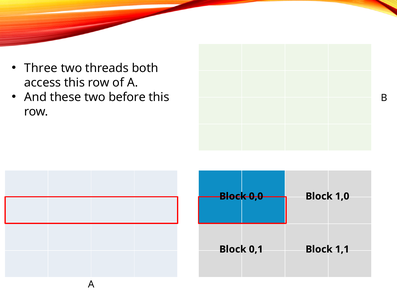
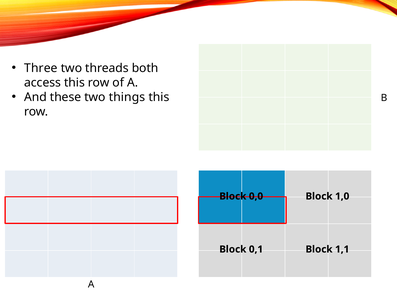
before: before -> things
